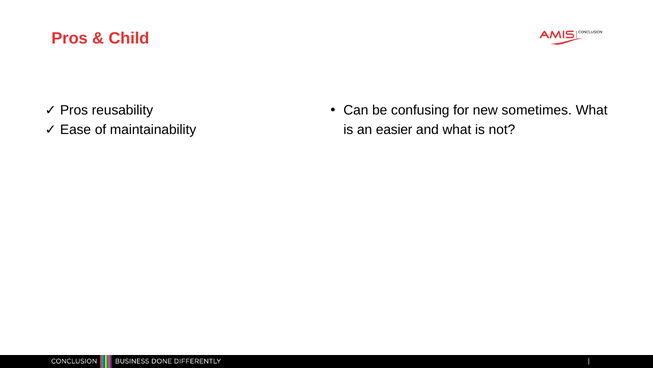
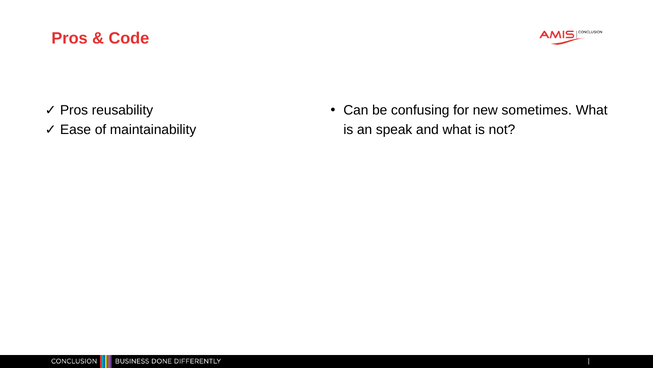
Child: Child -> Code
easier: easier -> speak
